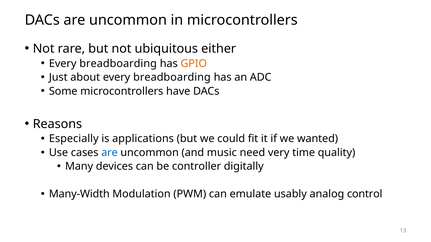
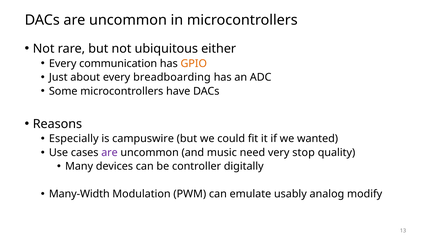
breadboarding at (118, 64): breadboarding -> communication
applications: applications -> campuswire
are at (109, 153) colour: blue -> purple
time: time -> stop
control: control -> modify
